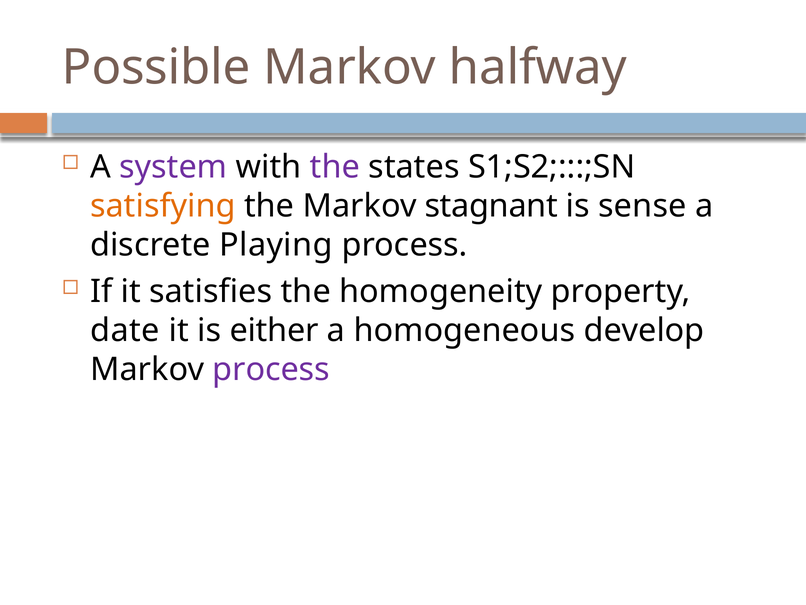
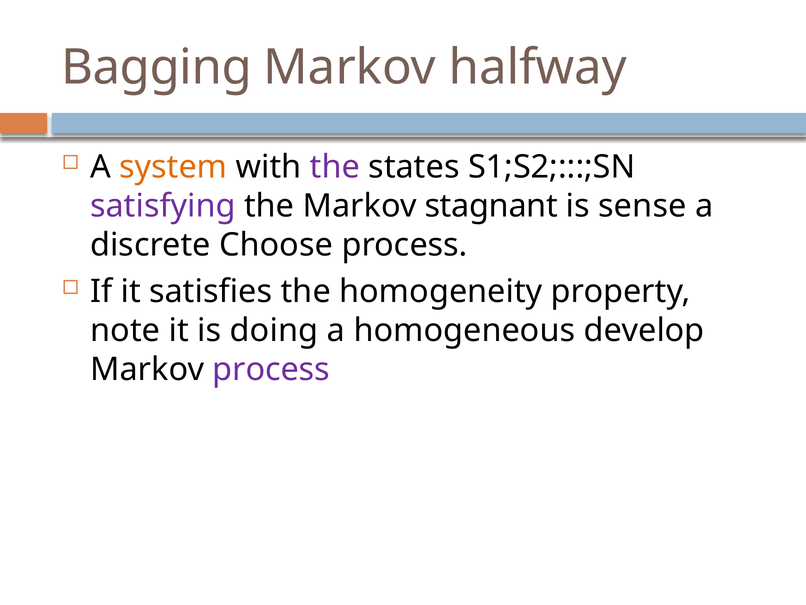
Possible: Possible -> Bagging
system colour: purple -> orange
satisfying colour: orange -> purple
Playing: Playing -> Choose
date: date -> note
either: either -> doing
